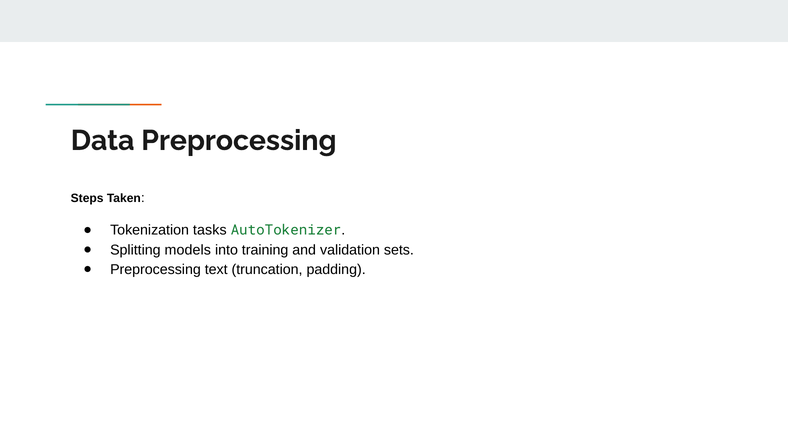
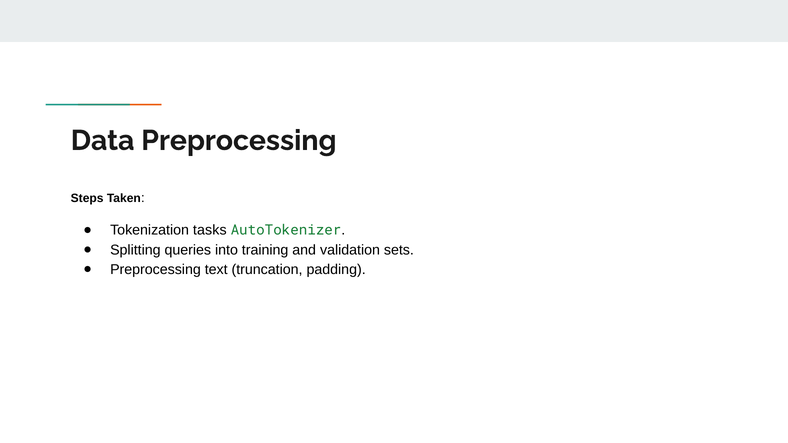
models: models -> queries
